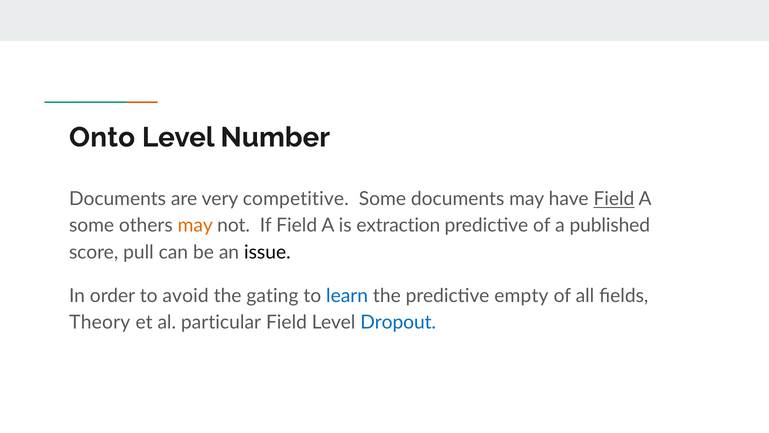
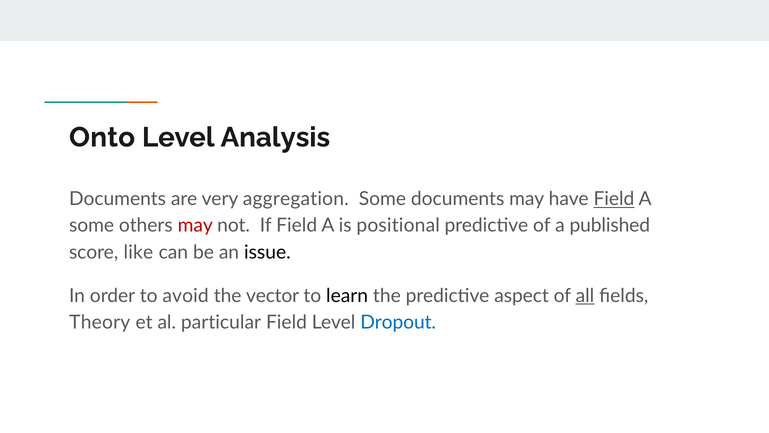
Number: Number -> Analysis
competitive: competitive -> aggregation
may at (195, 225) colour: orange -> red
extraction: extraction -> positional
pull: pull -> like
gating: gating -> vector
learn colour: blue -> black
empty: empty -> aspect
all underline: none -> present
